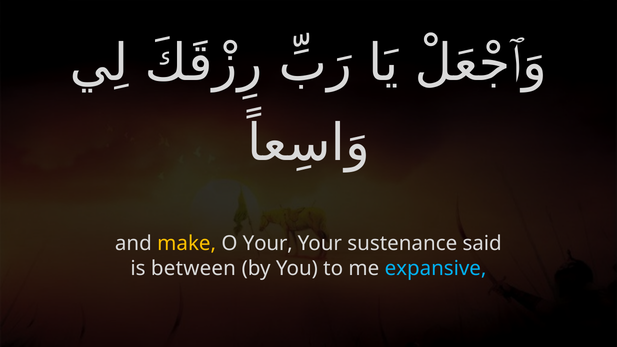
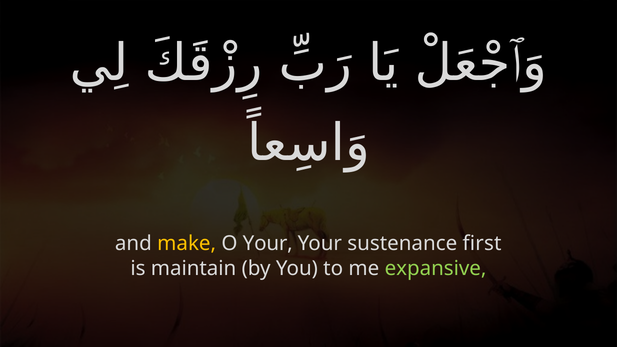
said: said -> first
between: between -> maintain
expansive colour: light blue -> light green
